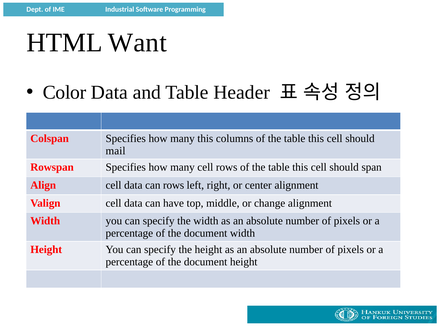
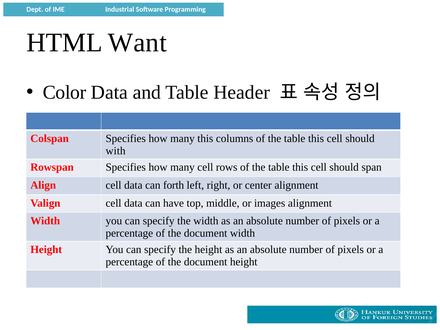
mail: mail -> with
can rows: rows -> forth
change: change -> images
